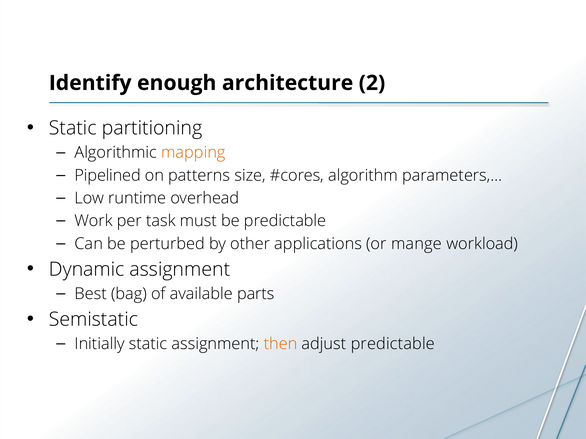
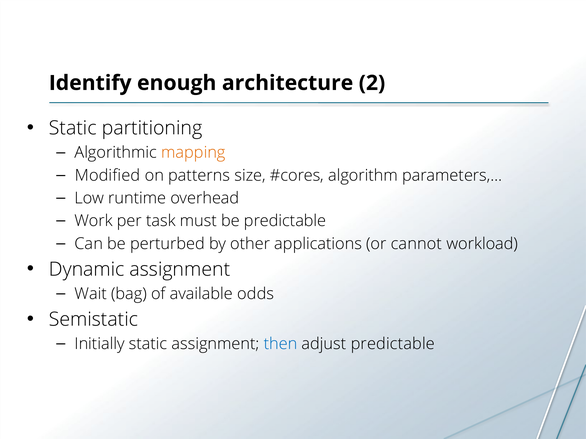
Pipelined: Pipelined -> Modified
mange: mange -> cannot
Best: Best -> Wait
parts: parts -> odds
then colour: orange -> blue
